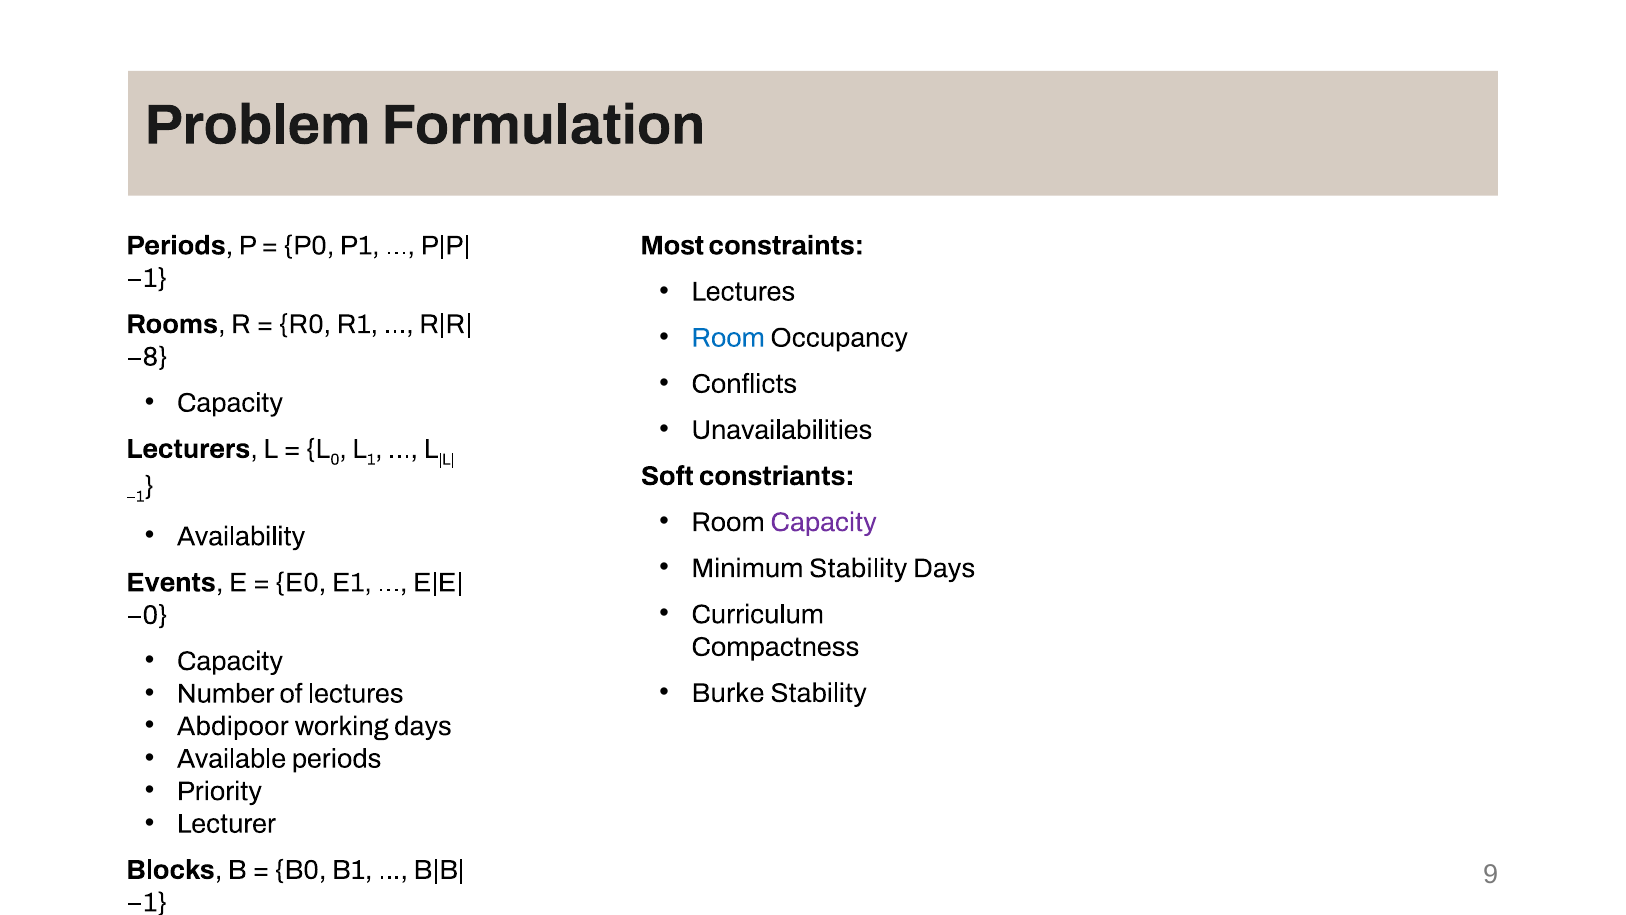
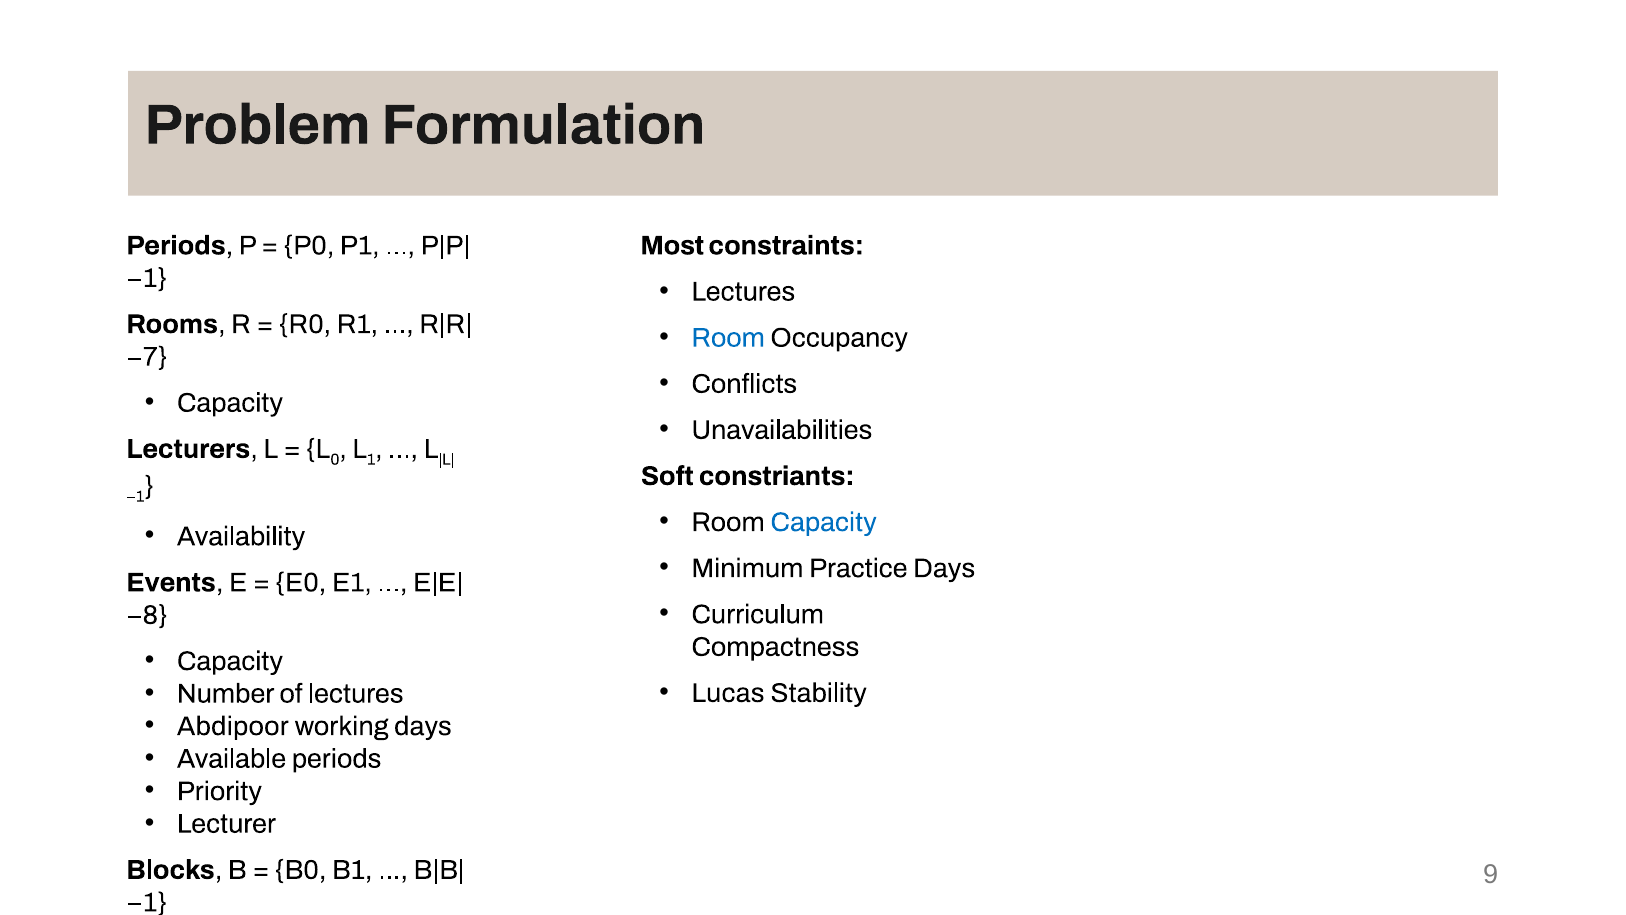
−8: −8 -> −7
Capacity at (824, 522) colour: purple -> blue
Minimum Stability: Stability -> Practice
−0: −0 -> −8
Burke: Burke -> Lucas
